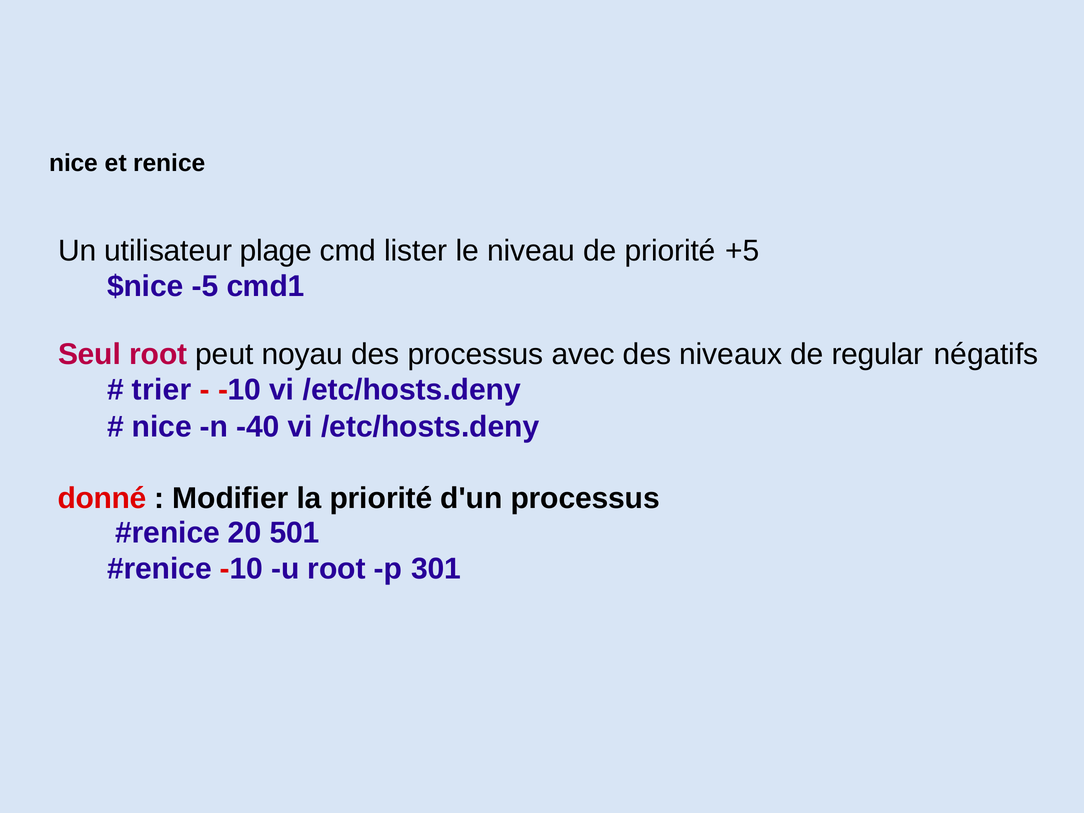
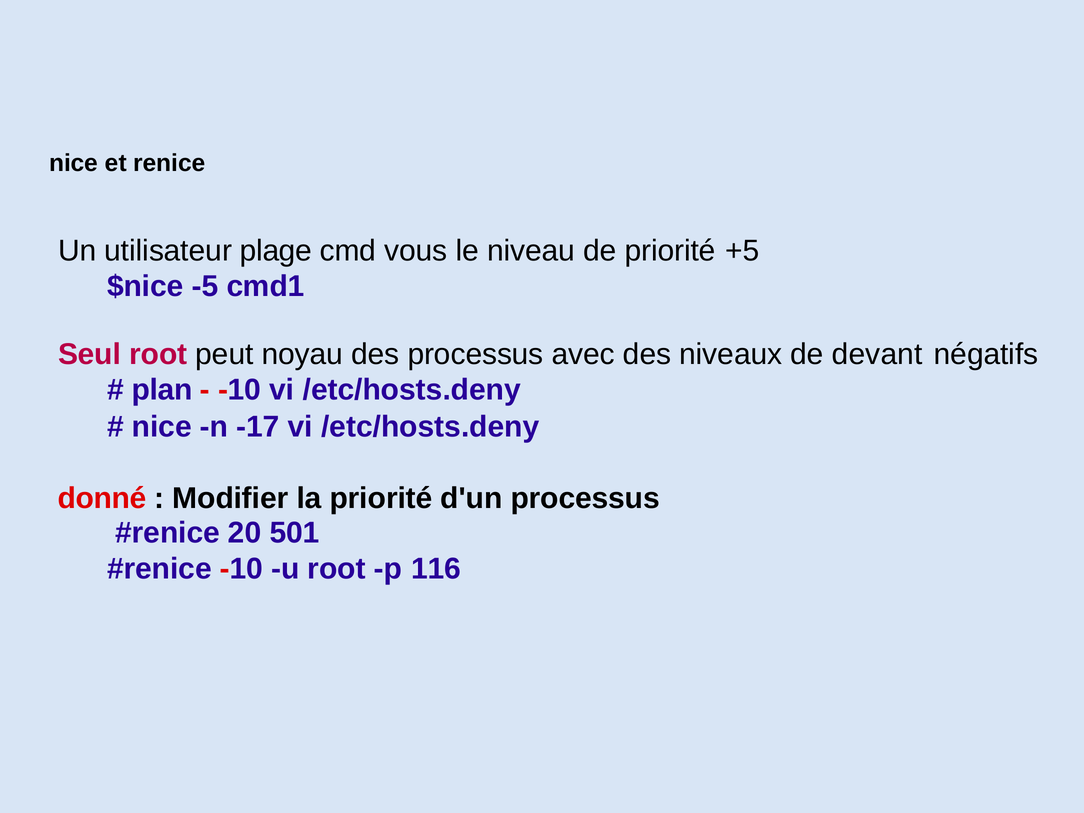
lister: lister -> vous
regular: regular -> devant
trier: trier -> plan
-40: -40 -> -17
301: 301 -> 116
